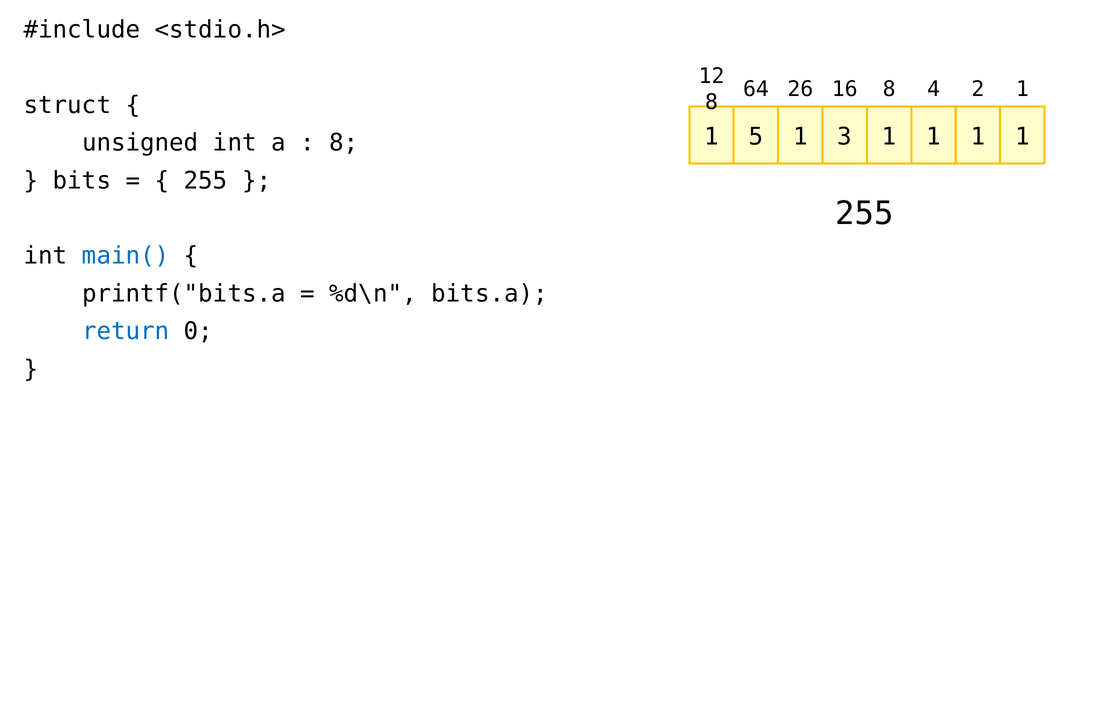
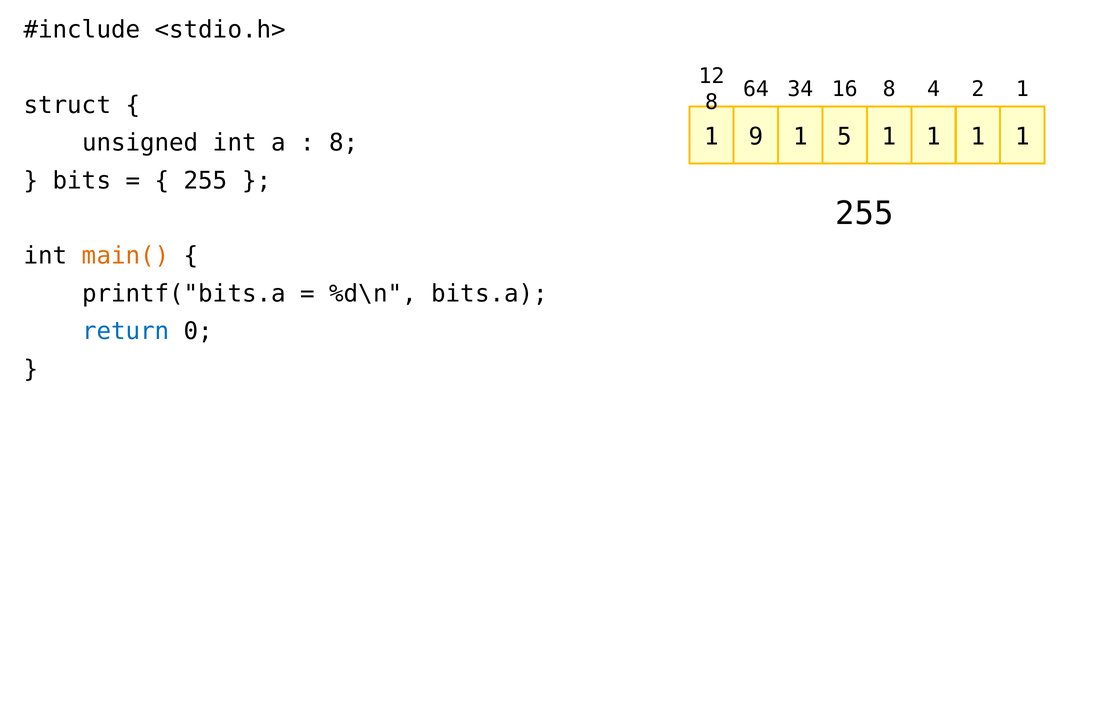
26: 26 -> 34
5: 5 -> 9
3: 3 -> 5
main( colour: blue -> orange
